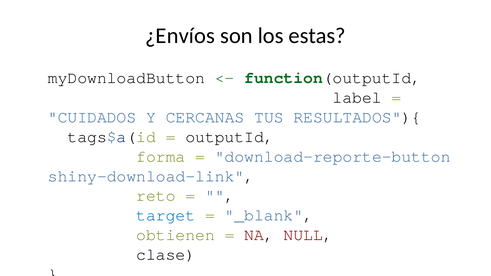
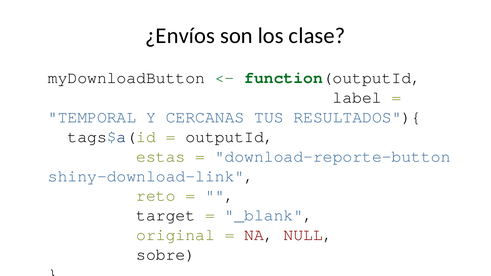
los estas: estas -> clase
CUIDADOS: CUIDADOS -> TEMPORAL
forma at (161, 156): forma -> estas
target colour: blue -> black
obtienen: obtienen -> original
clase: clase -> sobre
